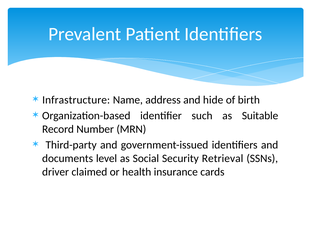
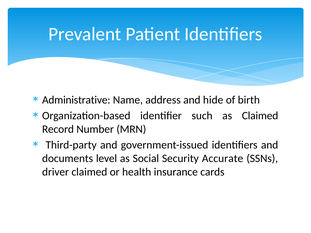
Infrastructure: Infrastructure -> Administrative
as Suitable: Suitable -> Claimed
Retrieval: Retrieval -> Accurate
